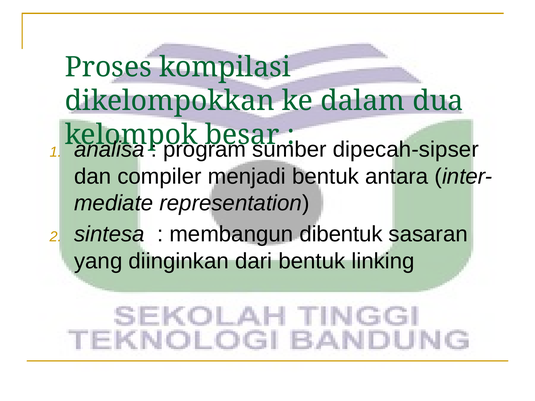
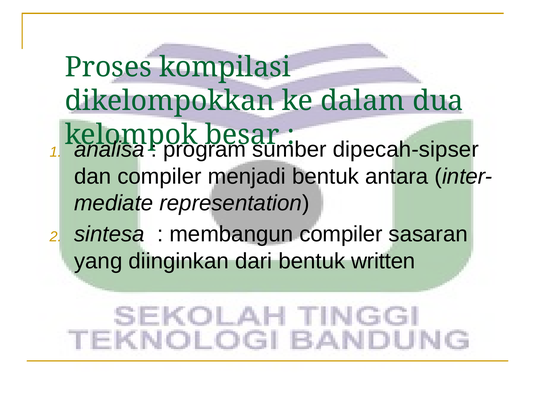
membangun dibentuk: dibentuk -> compiler
linking: linking -> written
